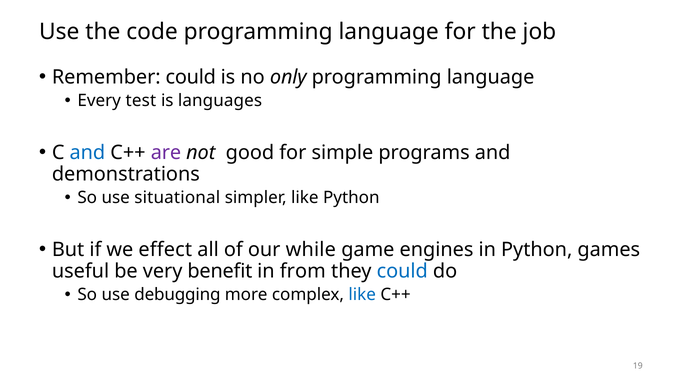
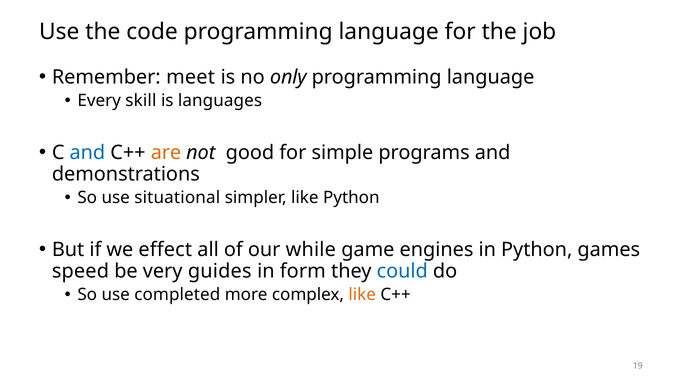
Remember could: could -> meet
test: test -> skill
are colour: purple -> orange
useful: useful -> speed
benefit: benefit -> guides
from: from -> form
debugging: debugging -> completed
like at (362, 294) colour: blue -> orange
